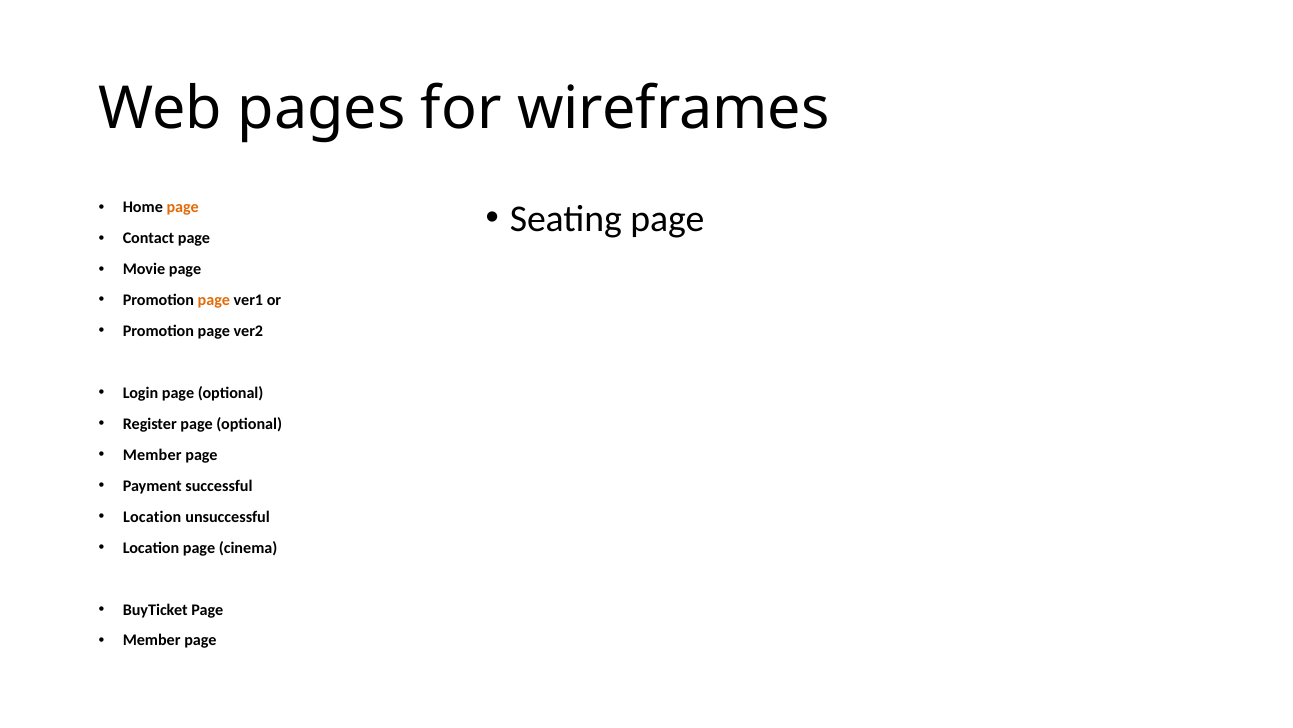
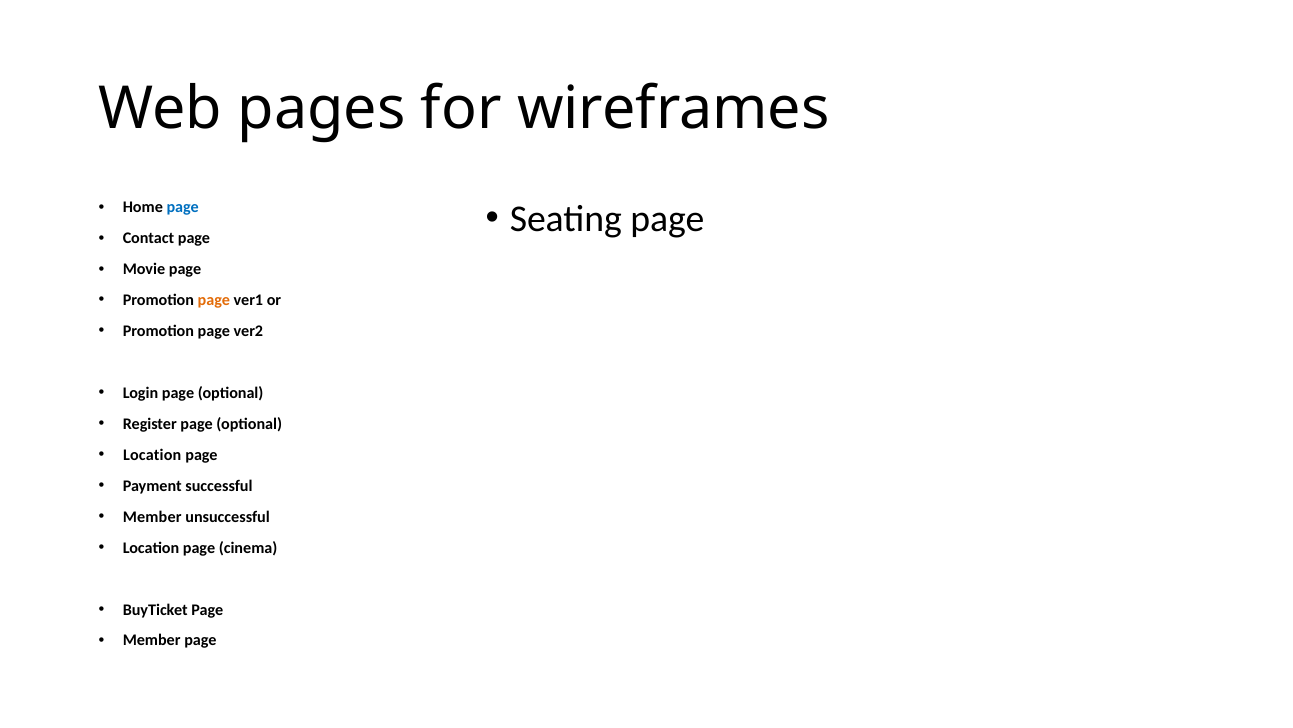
page at (183, 207) colour: orange -> blue
Member at (152, 454): Member -> Location
Location at (152, 516): Location -> Member
